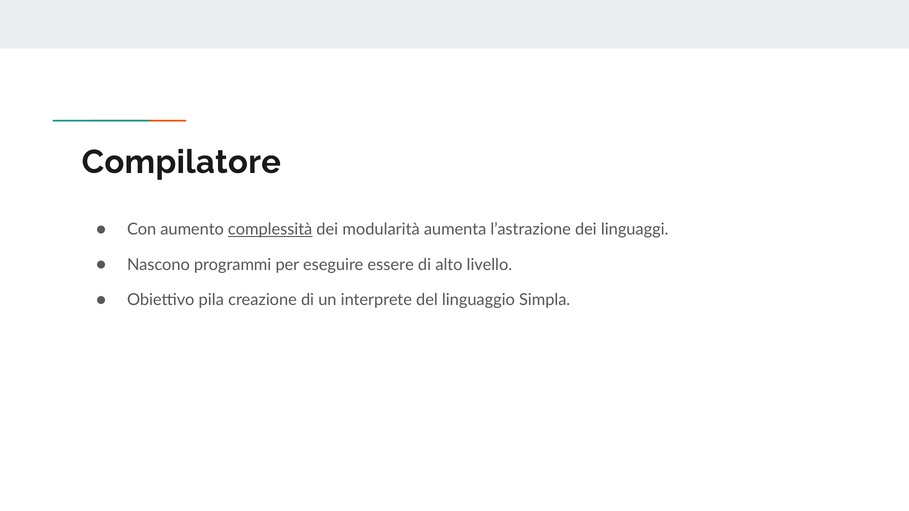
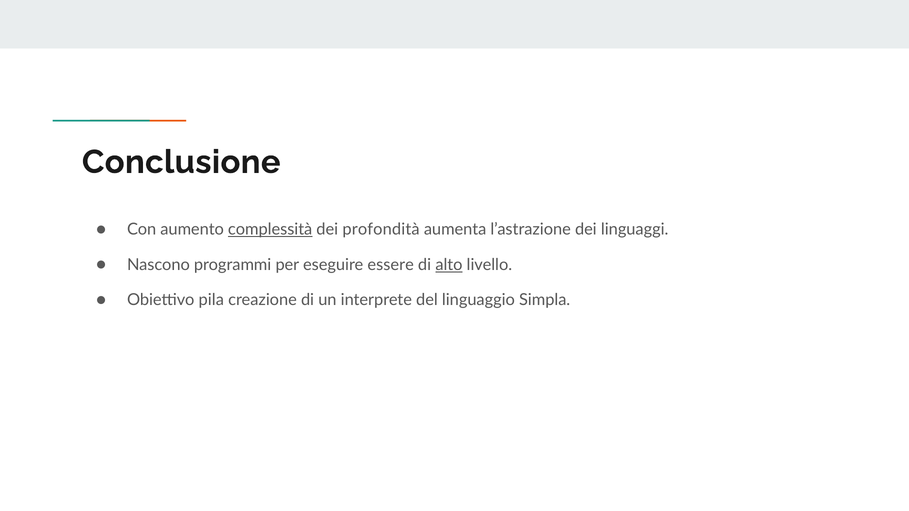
Compilatore: Compilatore -> Conclusione
modularità: modularità -> profondità
alto underline: none -> present
